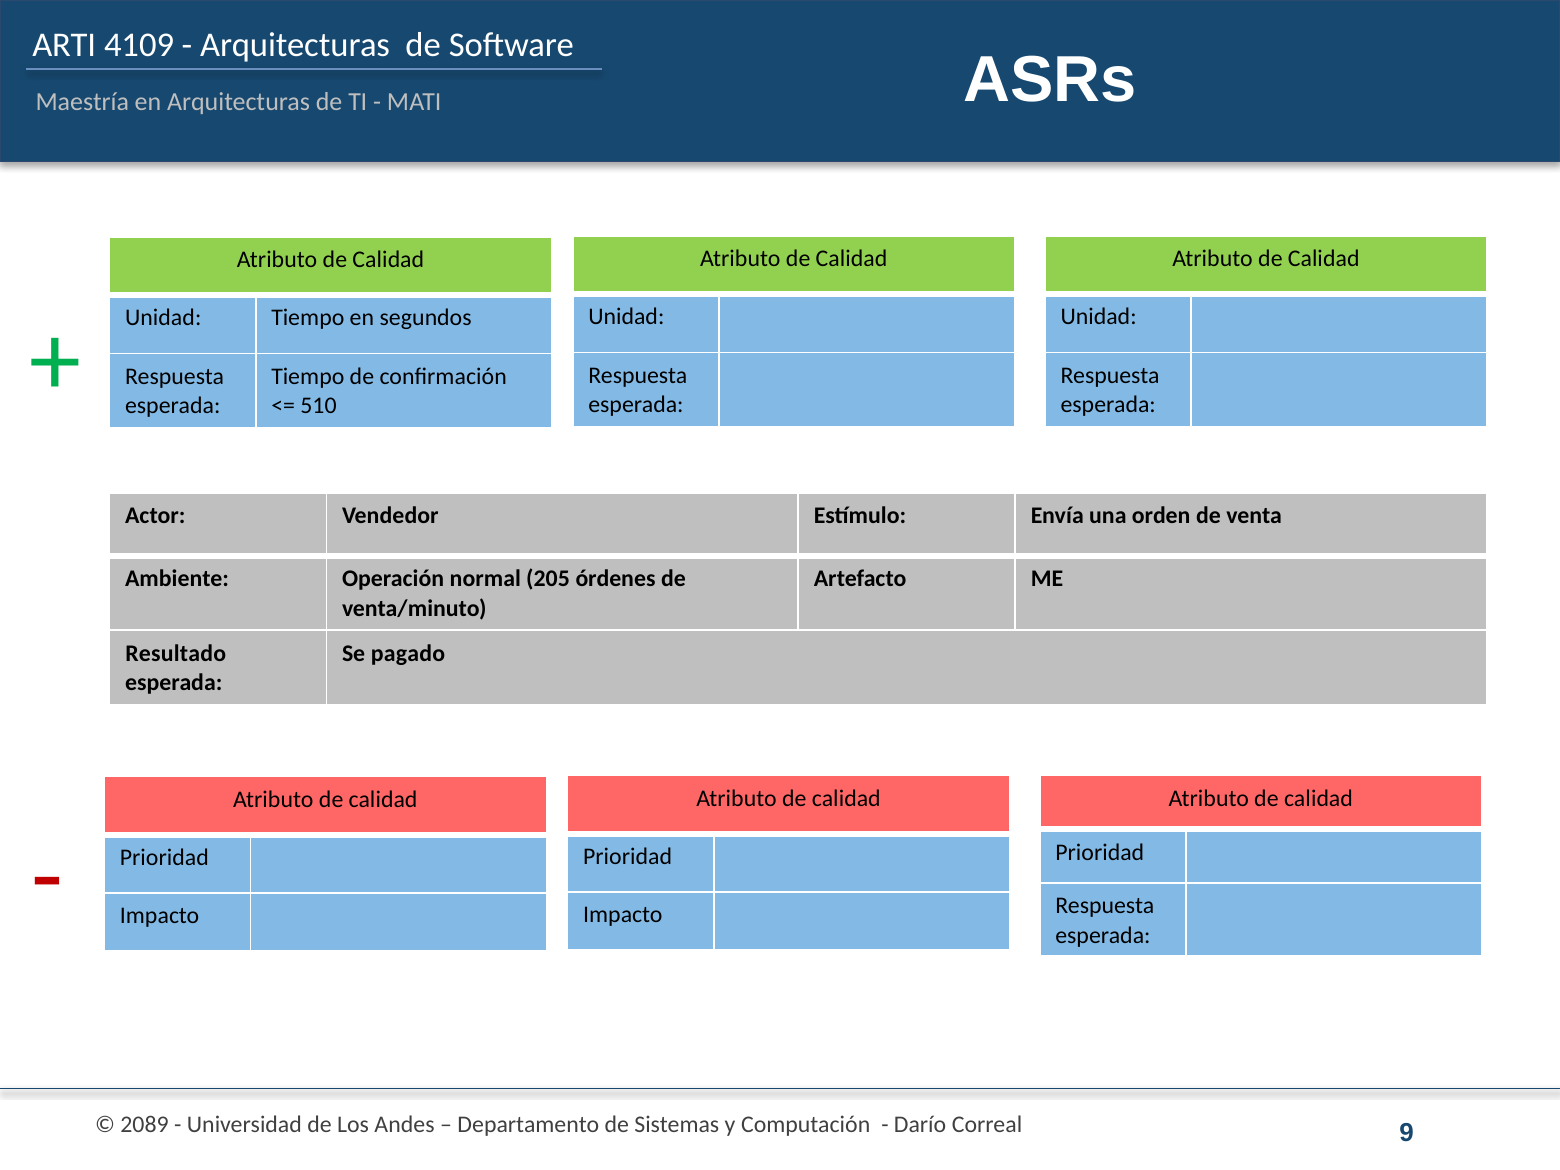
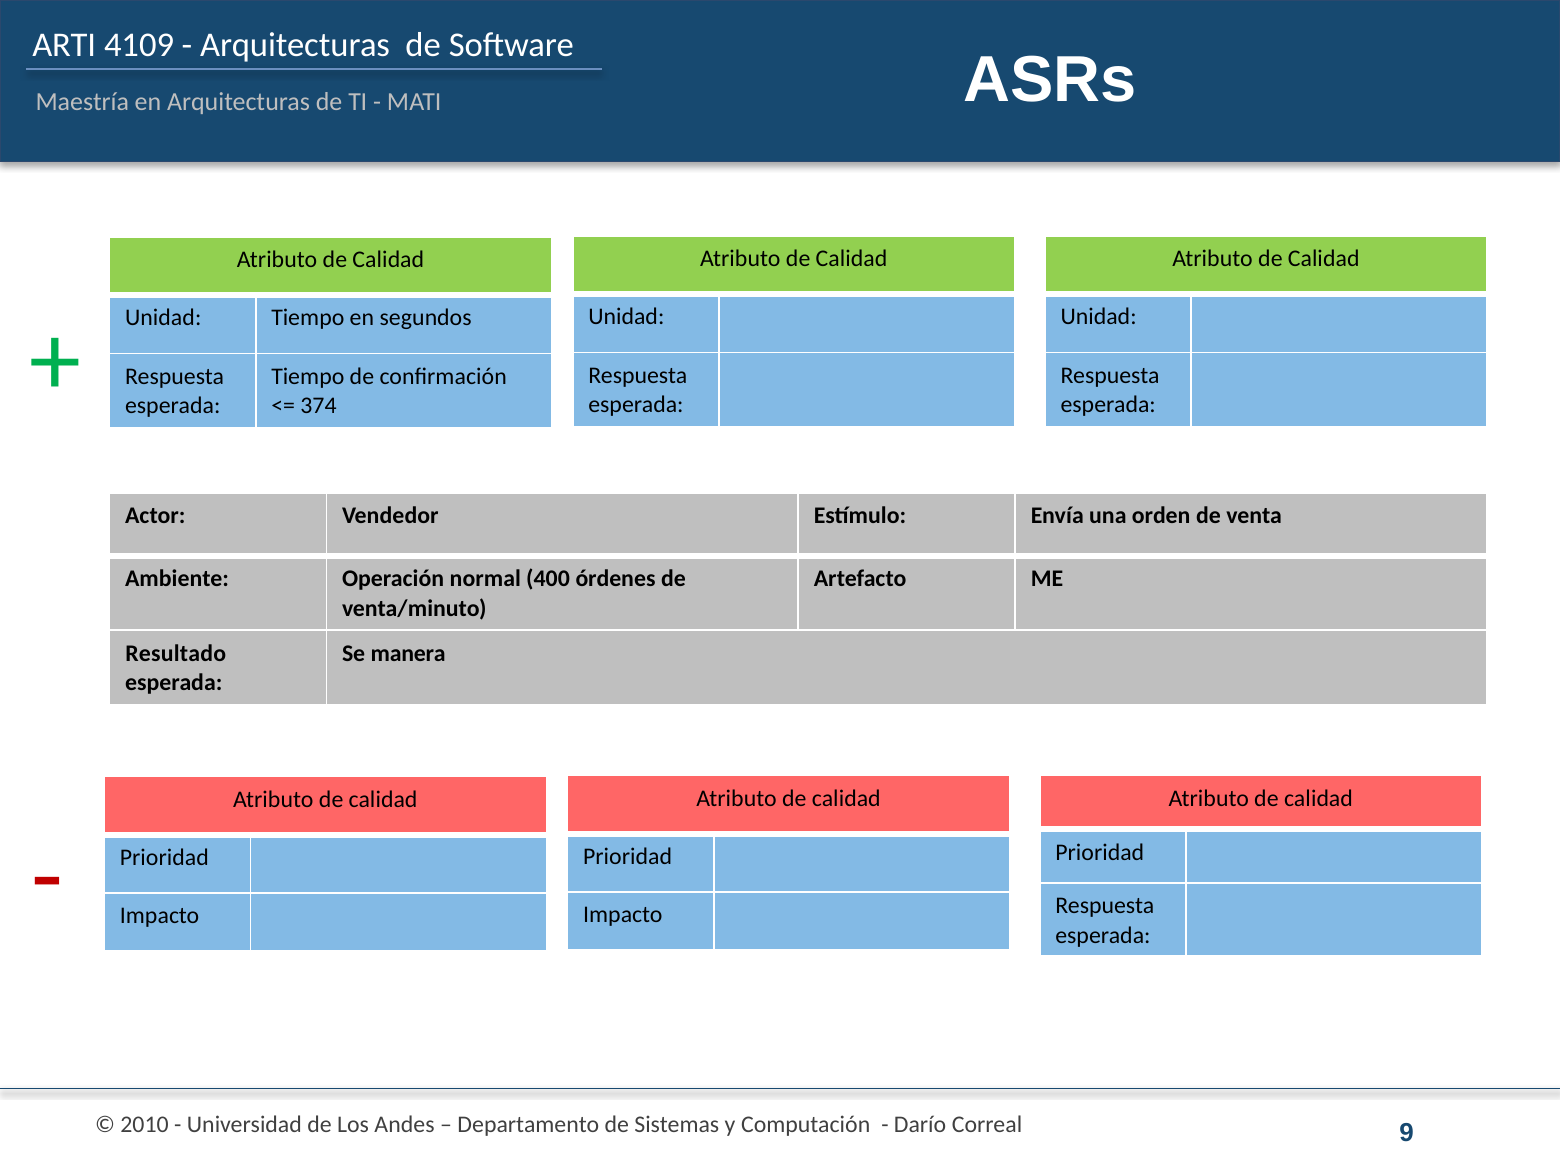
510: 510 -> 374
205: 205 -> 400
pagado: pagado -> manera
2089: 2089 -> 2010
